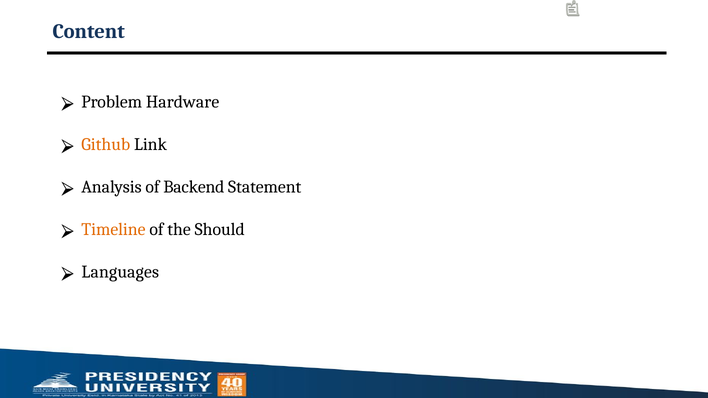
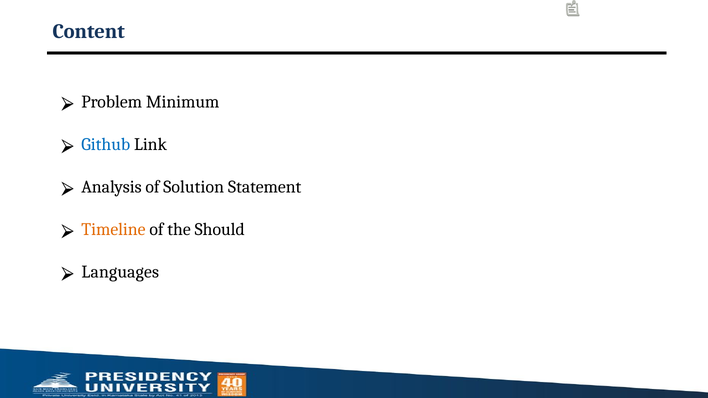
Hardware: Hardware -> Minimum
Github colour: orange -> blue
Backend: Backend -> Solution
